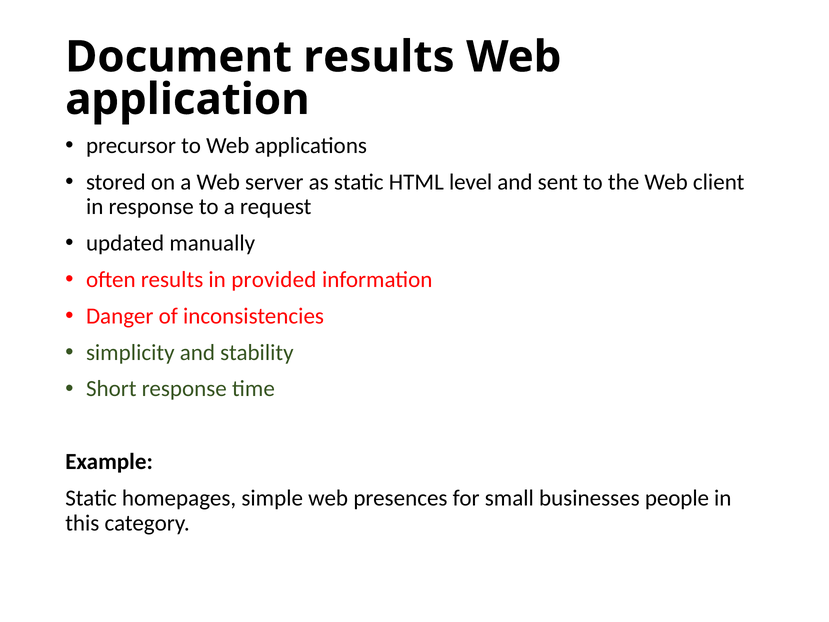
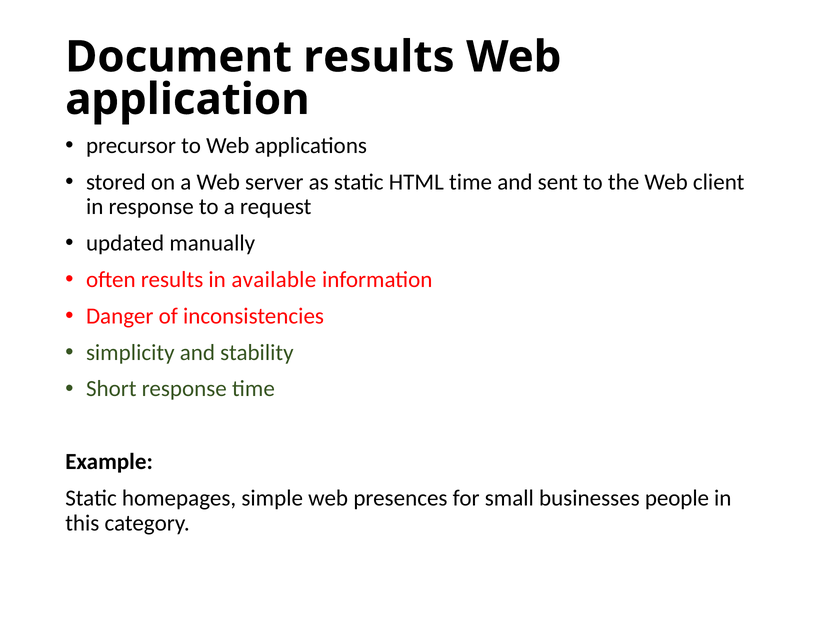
HTML level: level -> time
provided: provided -> available
